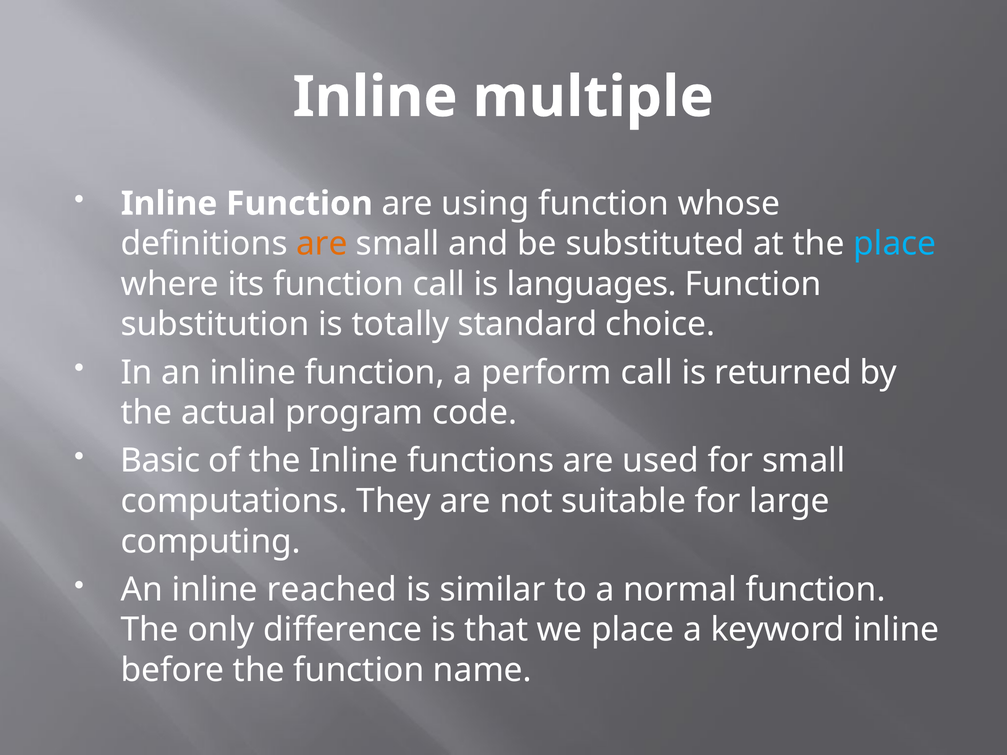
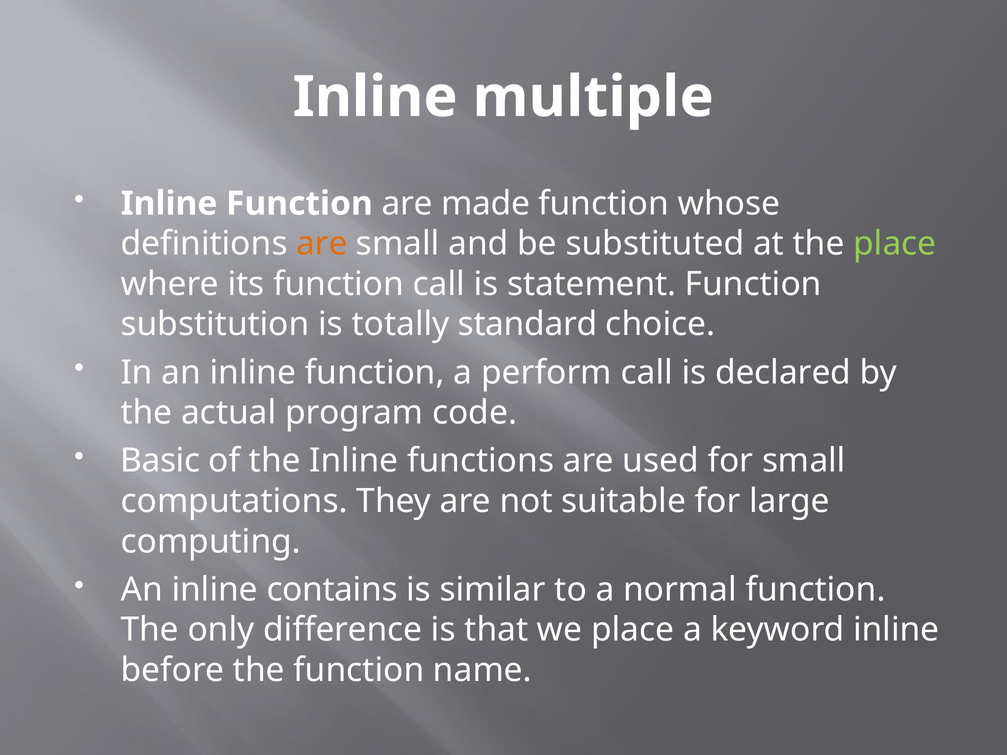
using: using -> made
place at (895, 244) colour: light blue -> light green
languages: languages -> statement
returned: returned -> declared
reached: reached -> contains
